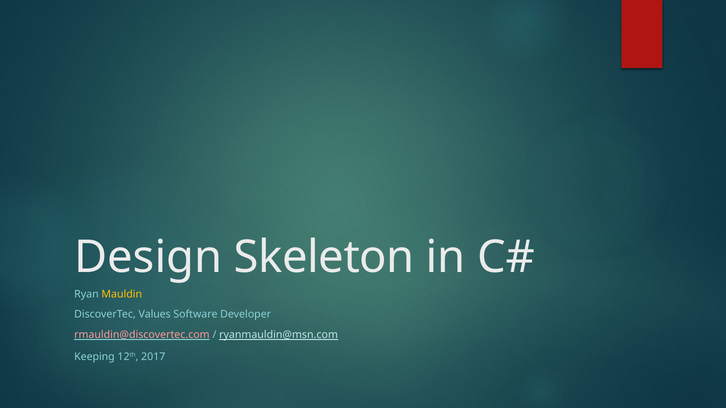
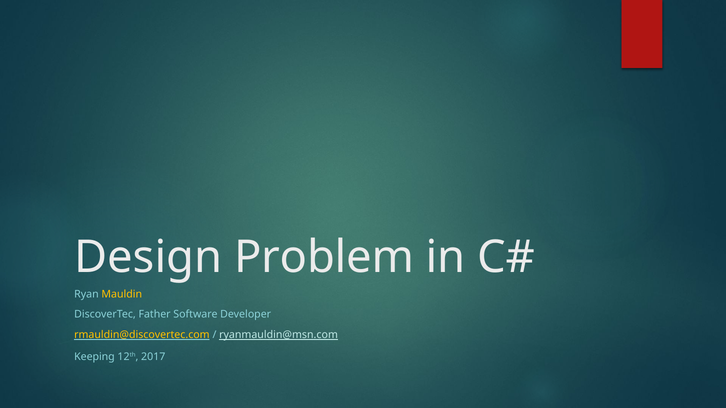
Skeleton: Skeleton -> Problem
Values: Values -> Father
rmauldin@discovertec.com colour: pink -> yellow
